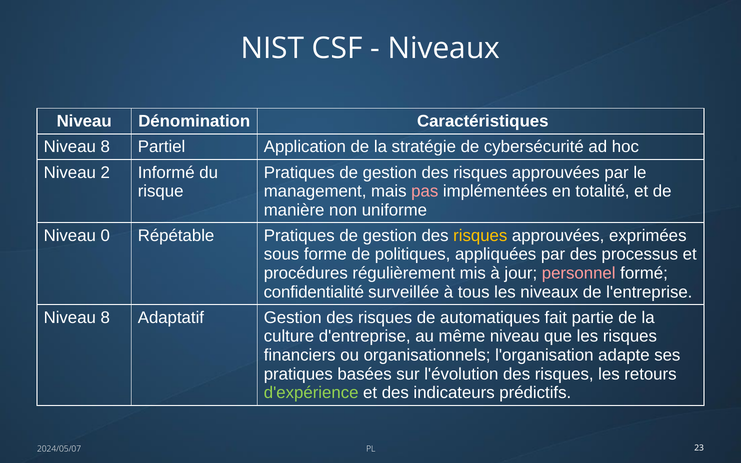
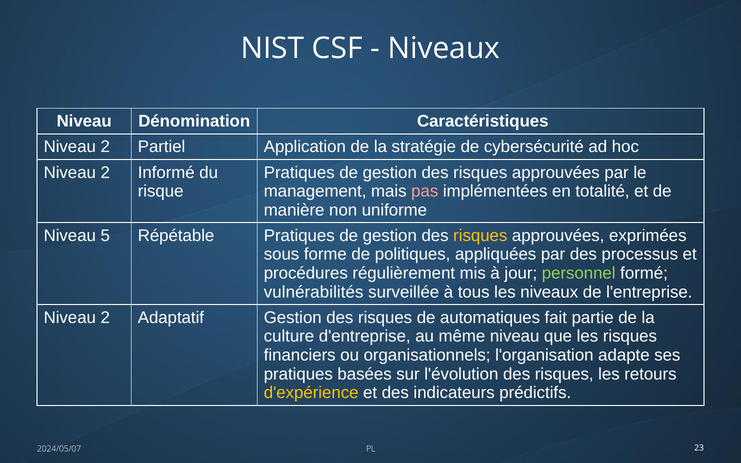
8 at (105, 147): 8 -> 2
0: 0 -> 5
personnel colour: pink -> light green
confidentialité: confidentialité -> vulnérabilités
8 at (105, 318): 8 -> 2
d'expérience colour: light green -> yellow
